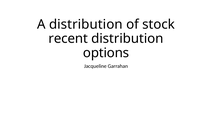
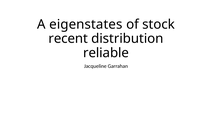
A distribution: distribution -> eigenstates
options: options -> reliable
